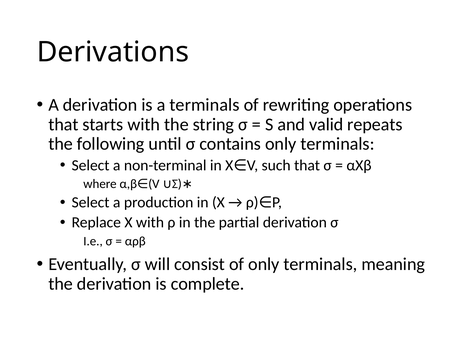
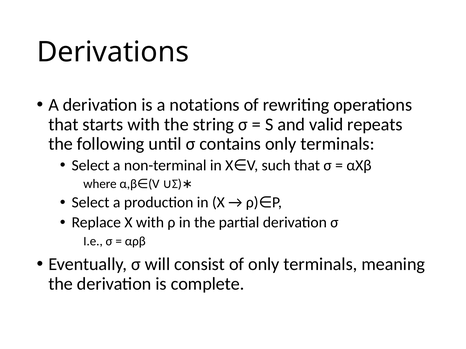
a terminals: terminals -> notations
